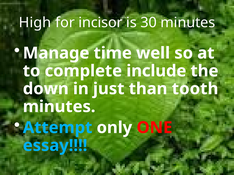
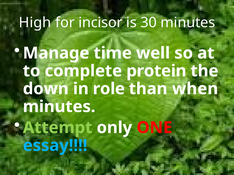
include: include -> protein
just: just -> role
tooth: tooth -> when
Attempt colour: light blue -> light green
